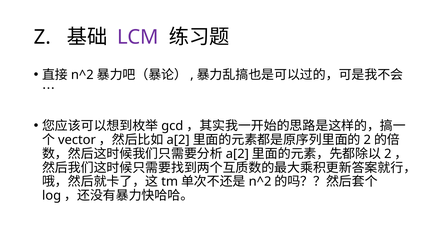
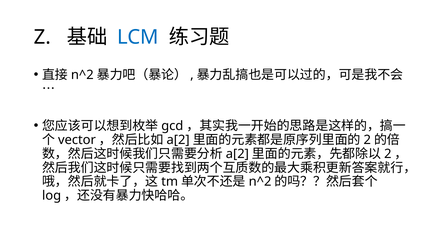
LCM colour: purple -> blue
